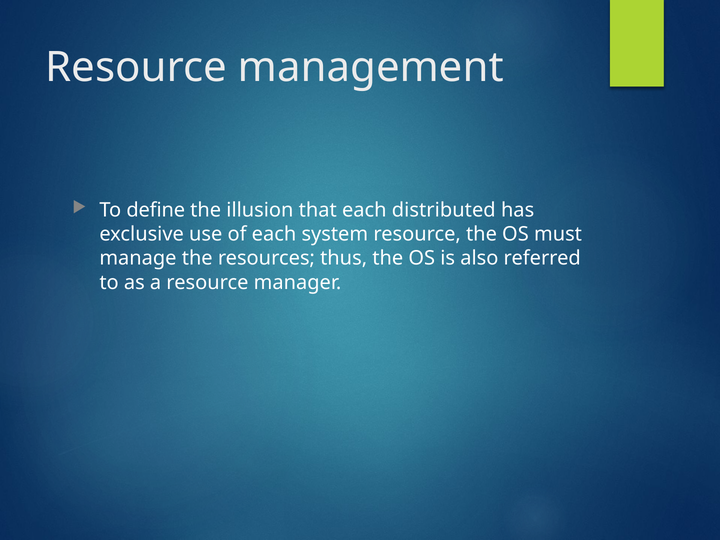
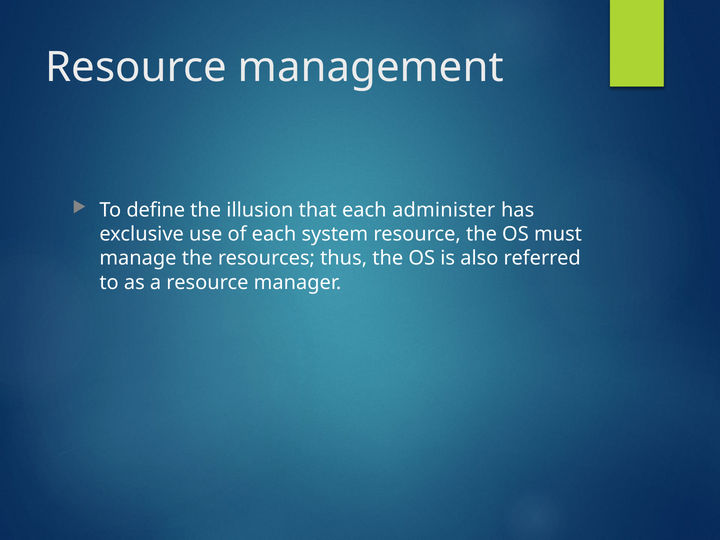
distributed: distributed -> administer
